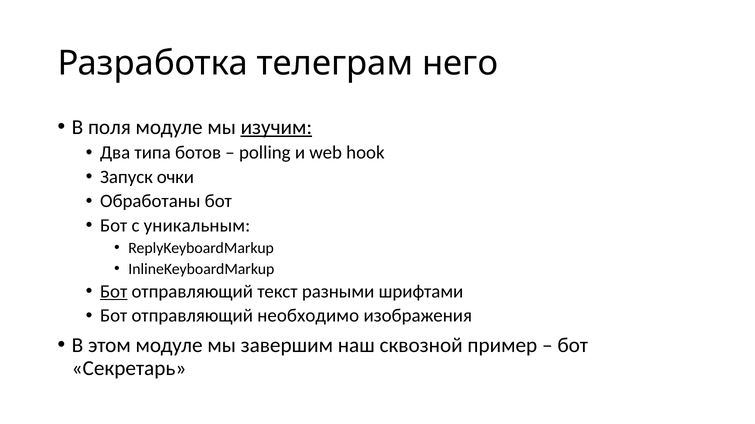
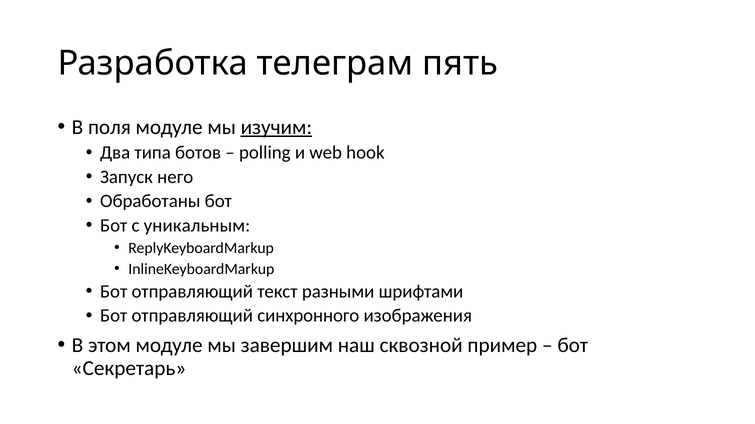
него: него -> пять
очки: очки -> него
Бот at (114, 292) underline: present -> none
необходимо: необходимо -> синхронного
